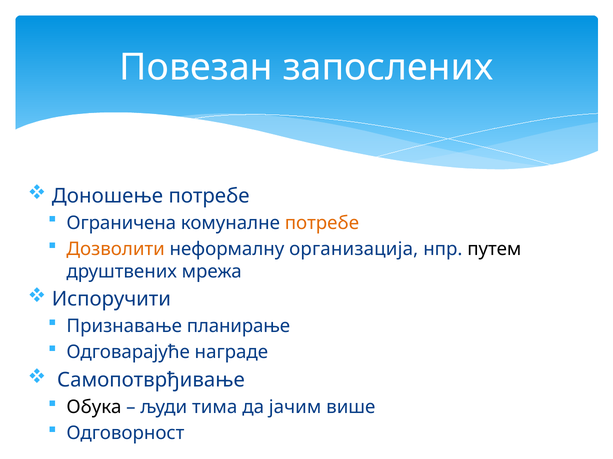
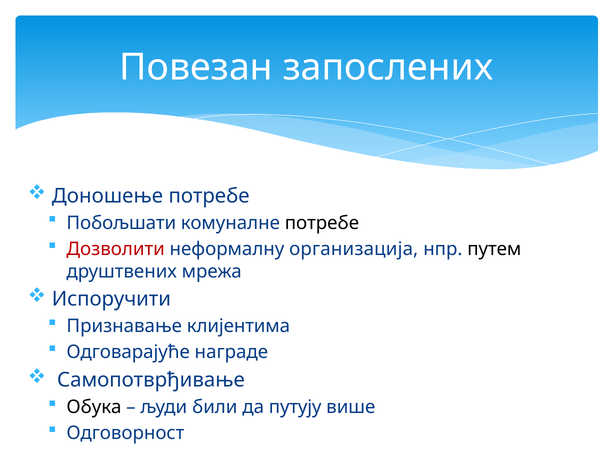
Ограничена: Ограничена -> Побољшати
потребе at (322, 223) colour: orange -> black
Дозволити colour: orange -> red
планирање: планирање -> клијентима
тима: тима -> били
јачим: јачим -> путују
